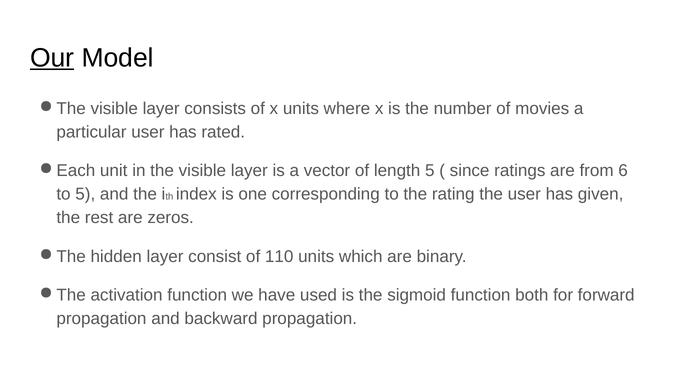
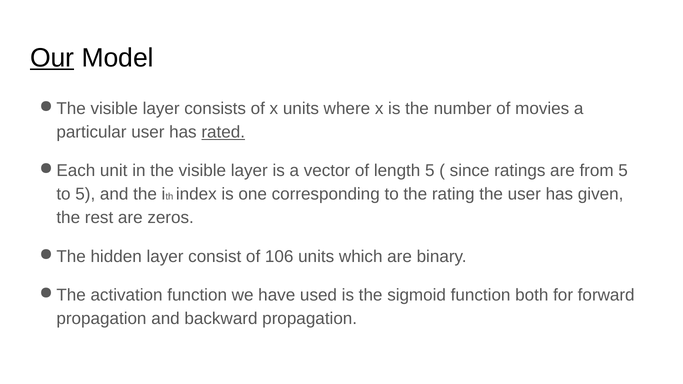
rated underline: none -> present
from 6: 6 -> 5
110: 110 -> 106
